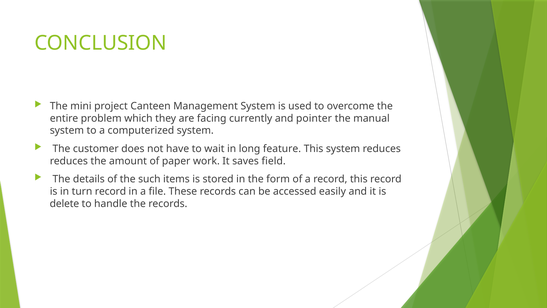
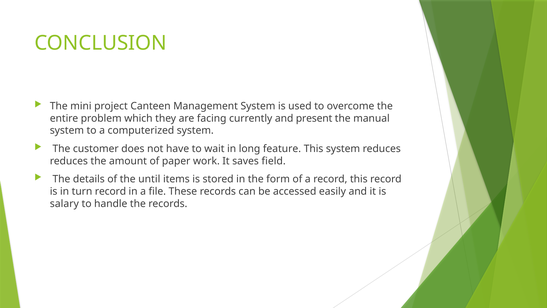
pointer: pointer -> present
such: such -> until
delete: delete -> salary
